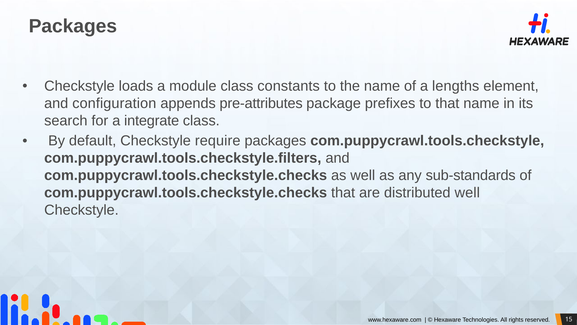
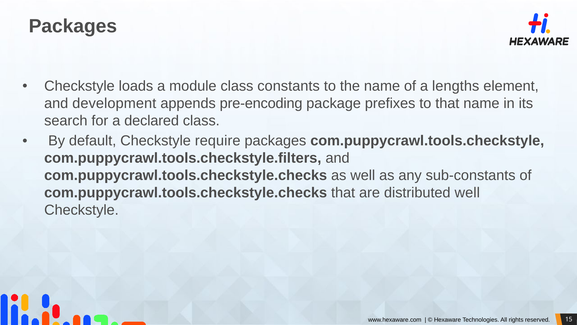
configuration: configuration -> development
pre-attributes: pre-attributes -> pre-encoding
integrate: integrate -> declared
sub-standards: sub-standards -> sub-constants
